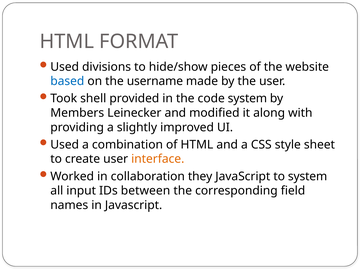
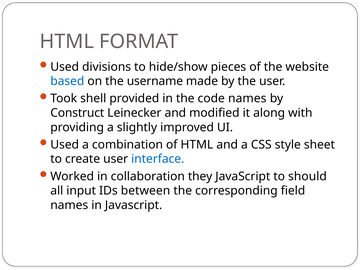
code system: system -> names
Members: Members -> Construct
interface colour: orange -> blue
to system: system -> should
